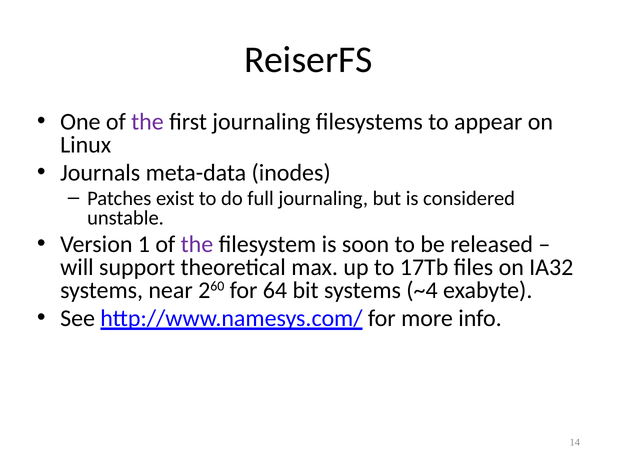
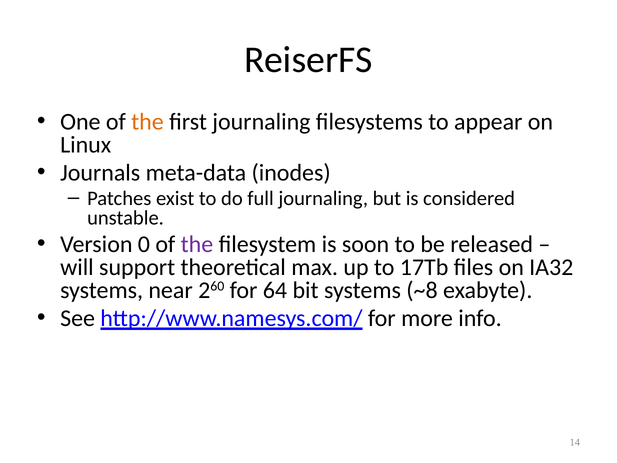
the at (147, 122) colour: purple -> orange
1: 1 -> 0
~4: ~4 -> ~8
